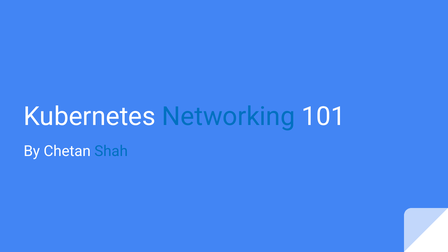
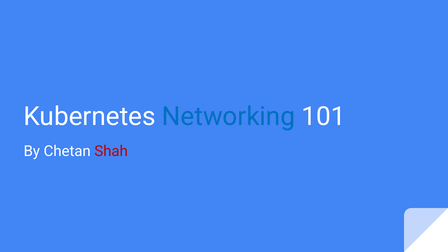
Shah colour: blue -> red
